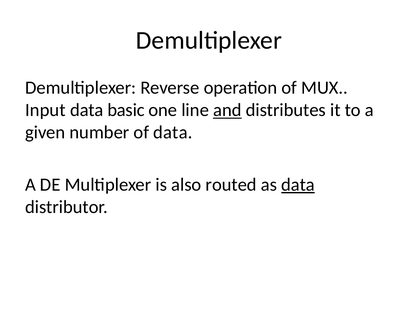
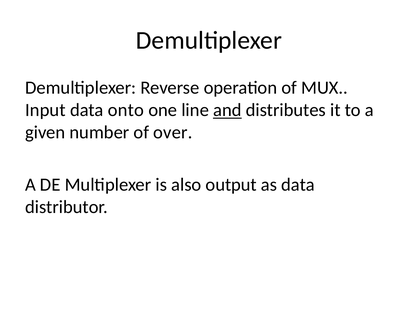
basic: basic -> onto
of data: data -> over
routed: routed -> output
data at (298, 184) underline: present -> none
